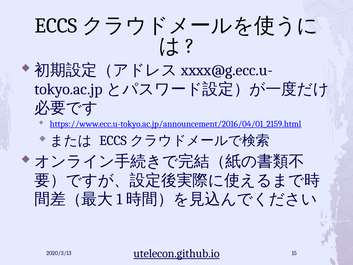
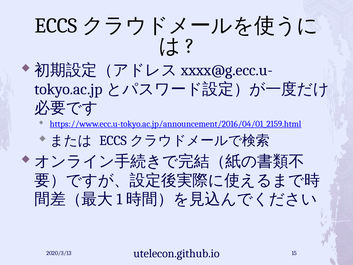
utelecon.github.io underline: present -> none
